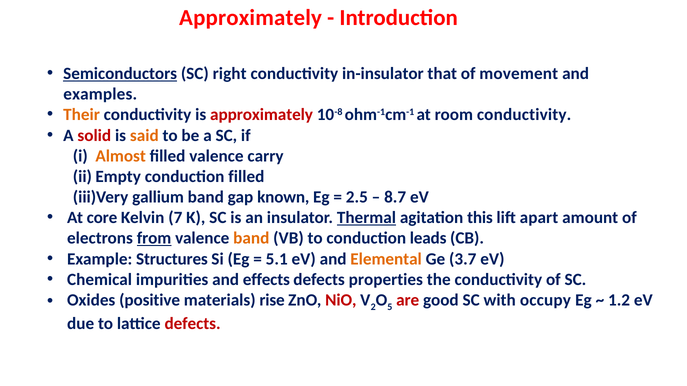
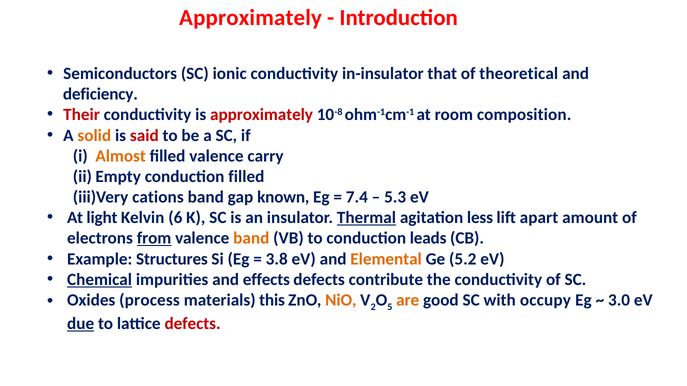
Semiconductors underline: present -> none
right: right -> ionic
movement: movement -> theoretical
examples: examples -> deficiency
Their colour: orange -> red
room conductivity: conductivity -> composition
solid colour: red -> orange
said colour: orange -> red
gallium: gallium -> cations
2.5: 2.5 -> 7.4
8.7: 8.7 -> 5.3
core: core -> light
7: 7 -> 6
this: this -> less
5.1: 5.1 -> 3.8
3.7: 3.7 -> 5.2
Chemical underline: none -> present
properties: properties -> contribute
positive: positive -> process
rise: rise -> this
NiO colour: red -> orange
are colour: red -> orange
1.2: 1.2 -> 3.0
due underline: none -> present
